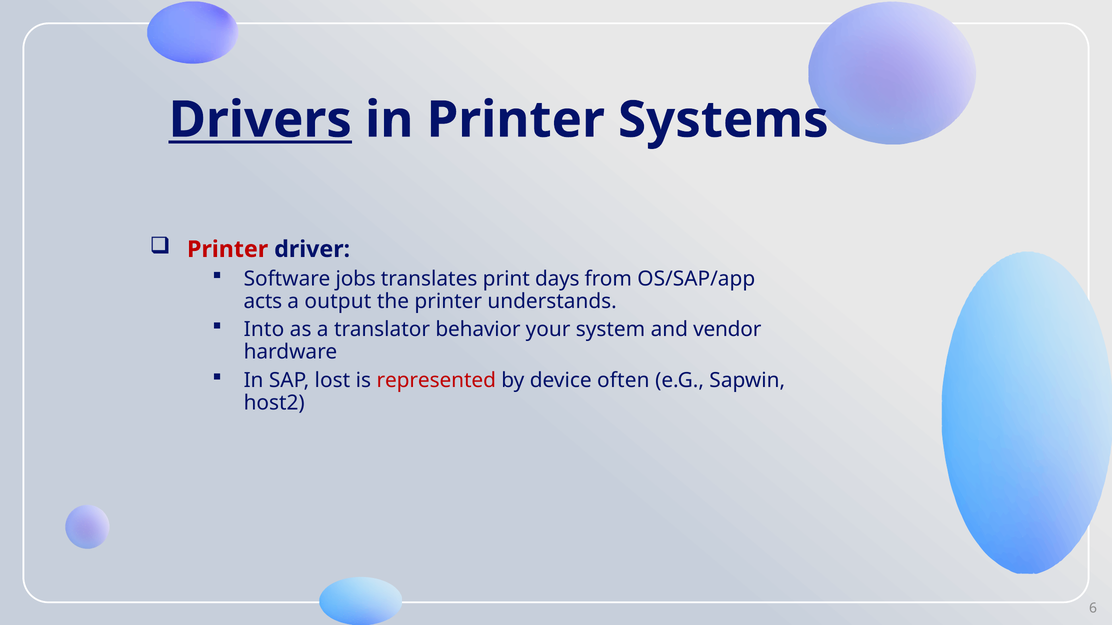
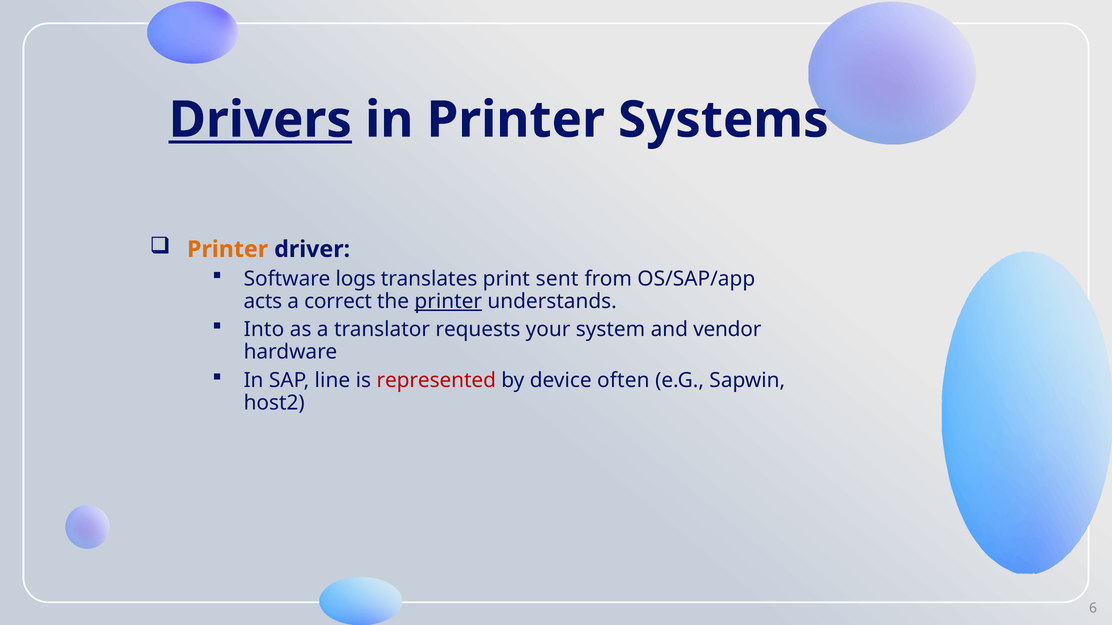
Printer at (228, 249) colour: red -> orange
jobs: jobs -> logs
days: days -> sent
output: output -> correct
printer at (448, 302) underline: none -> present
behavior: behavior -> requests
lost: lost -> line
